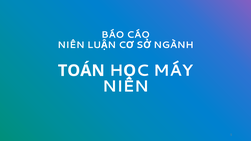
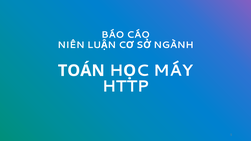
NIÊN at (126, 86): NIÊN -> HTTP
